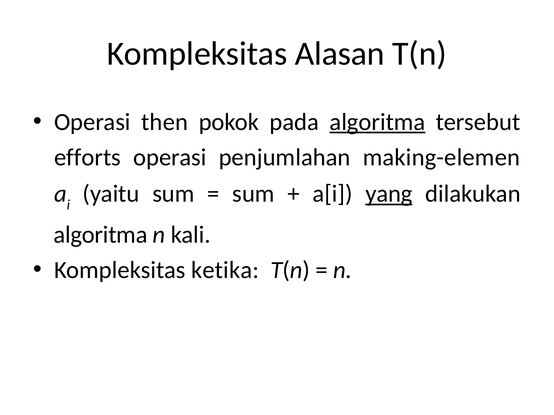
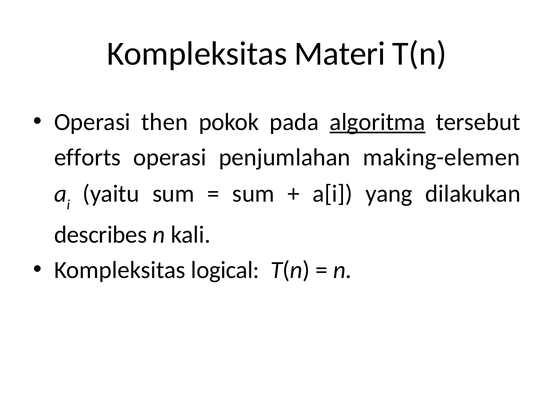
Alasan: Alasan -> Materi
yang underline: present -> none
algoritma at (101, 235): algoritma -> describes
ketika: ketika -> logical
